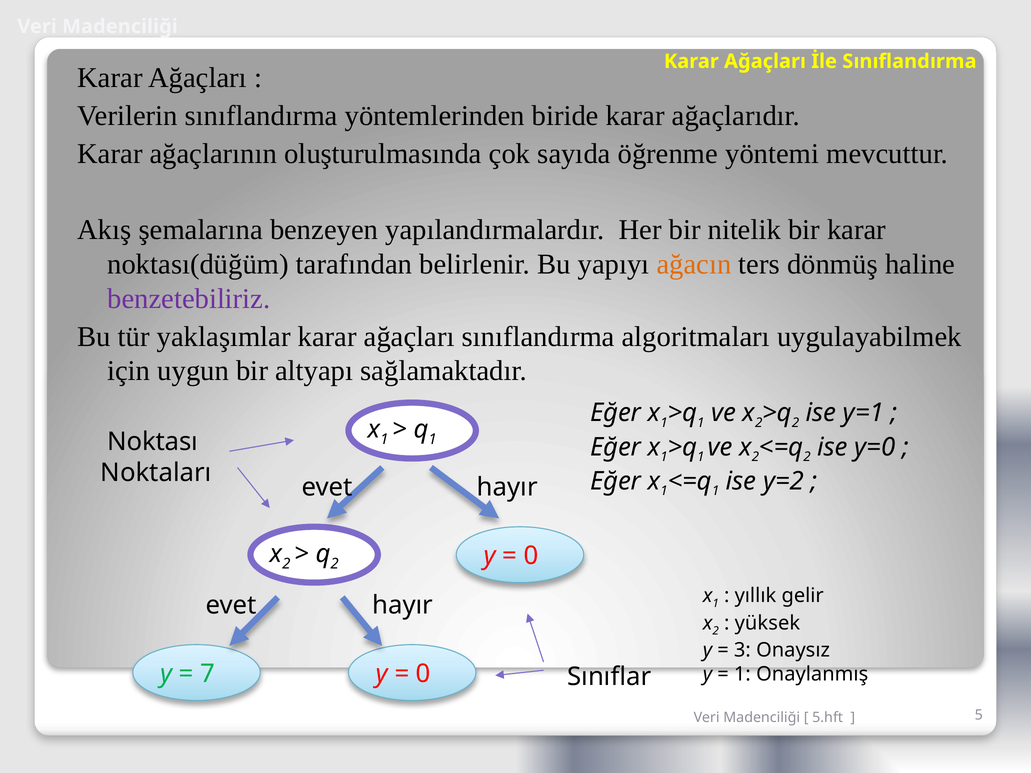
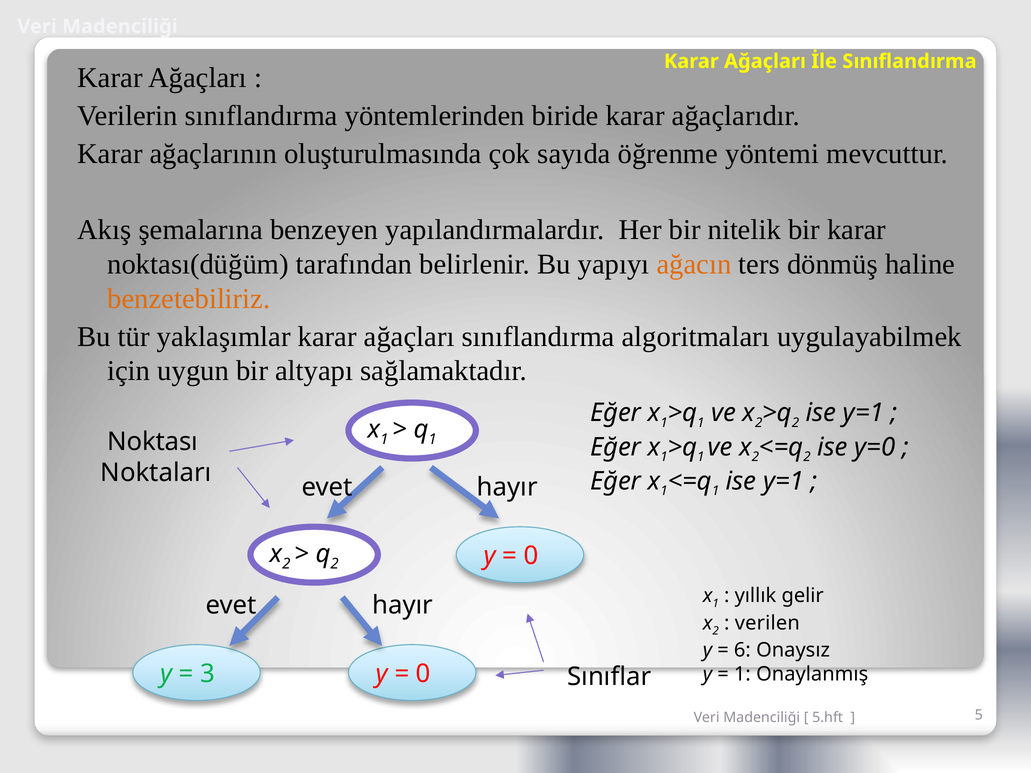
benzetebiliriz colour: purple -> orange
1 ise y=2: y=2 -> y=1
yüksek: yüksek -> verilen
3: 3 -> 6
7: 7 -> 3
